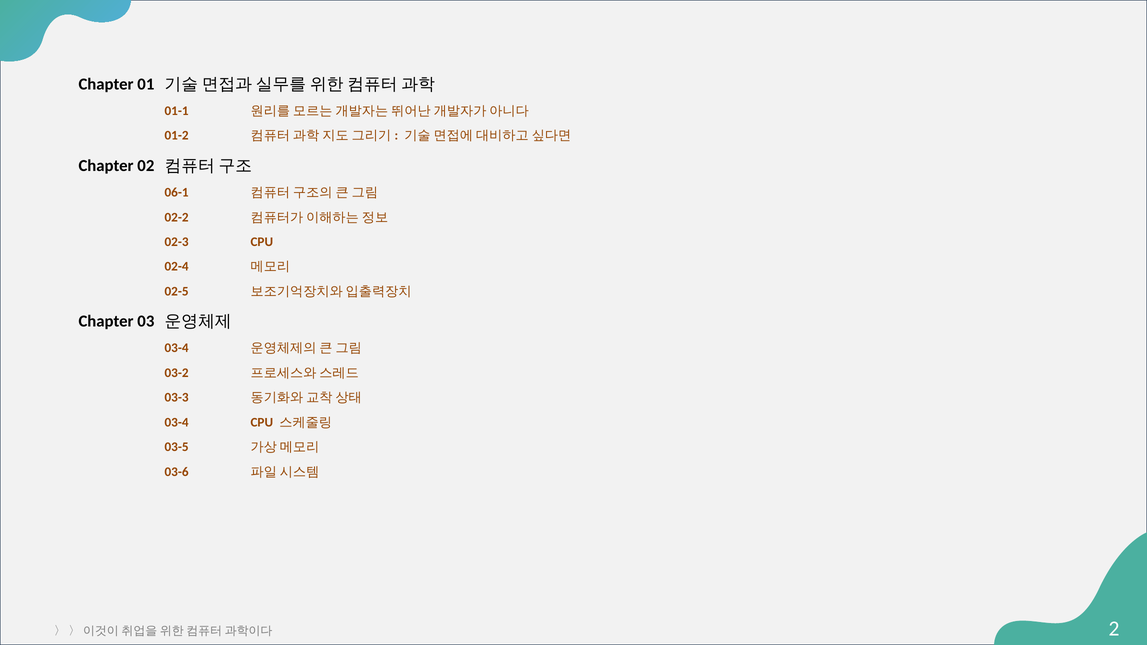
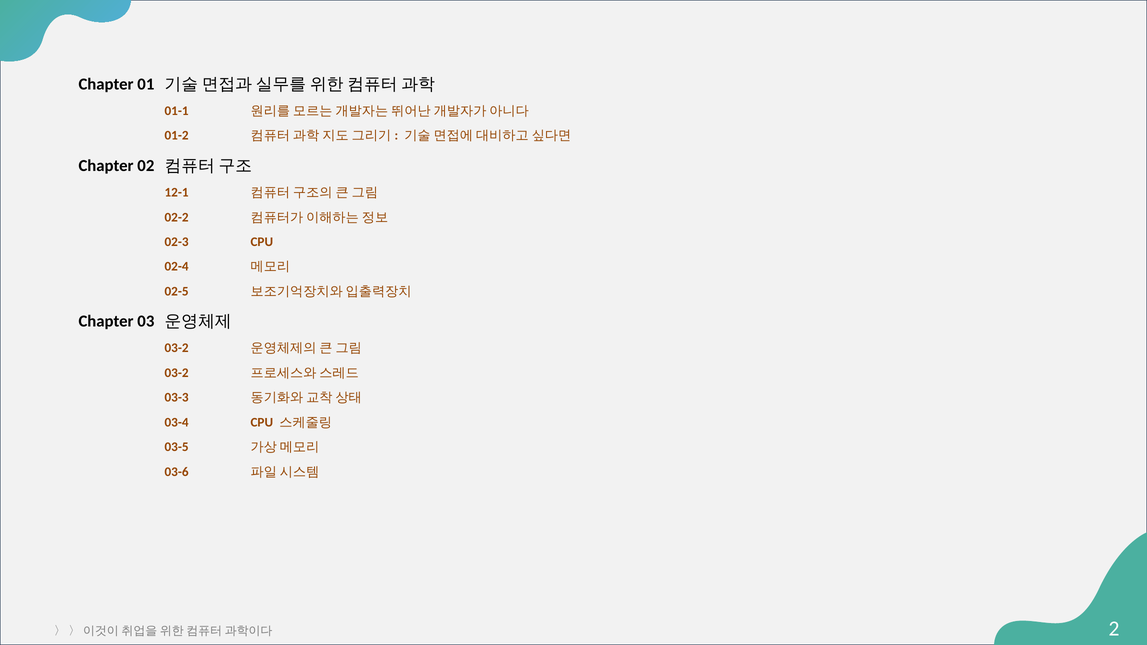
06-1: 06-1 -> 12-1
03-4 at (177, 348): 03-4 -> 03-2
